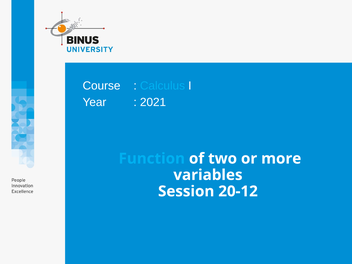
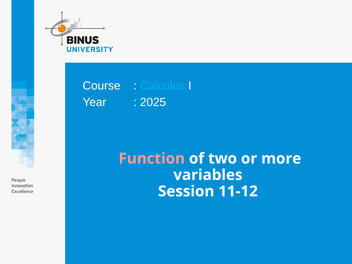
2021: 2021 -> 2025
Function colour: light blue -> pink
20-12: 20-12 -> 11-12
